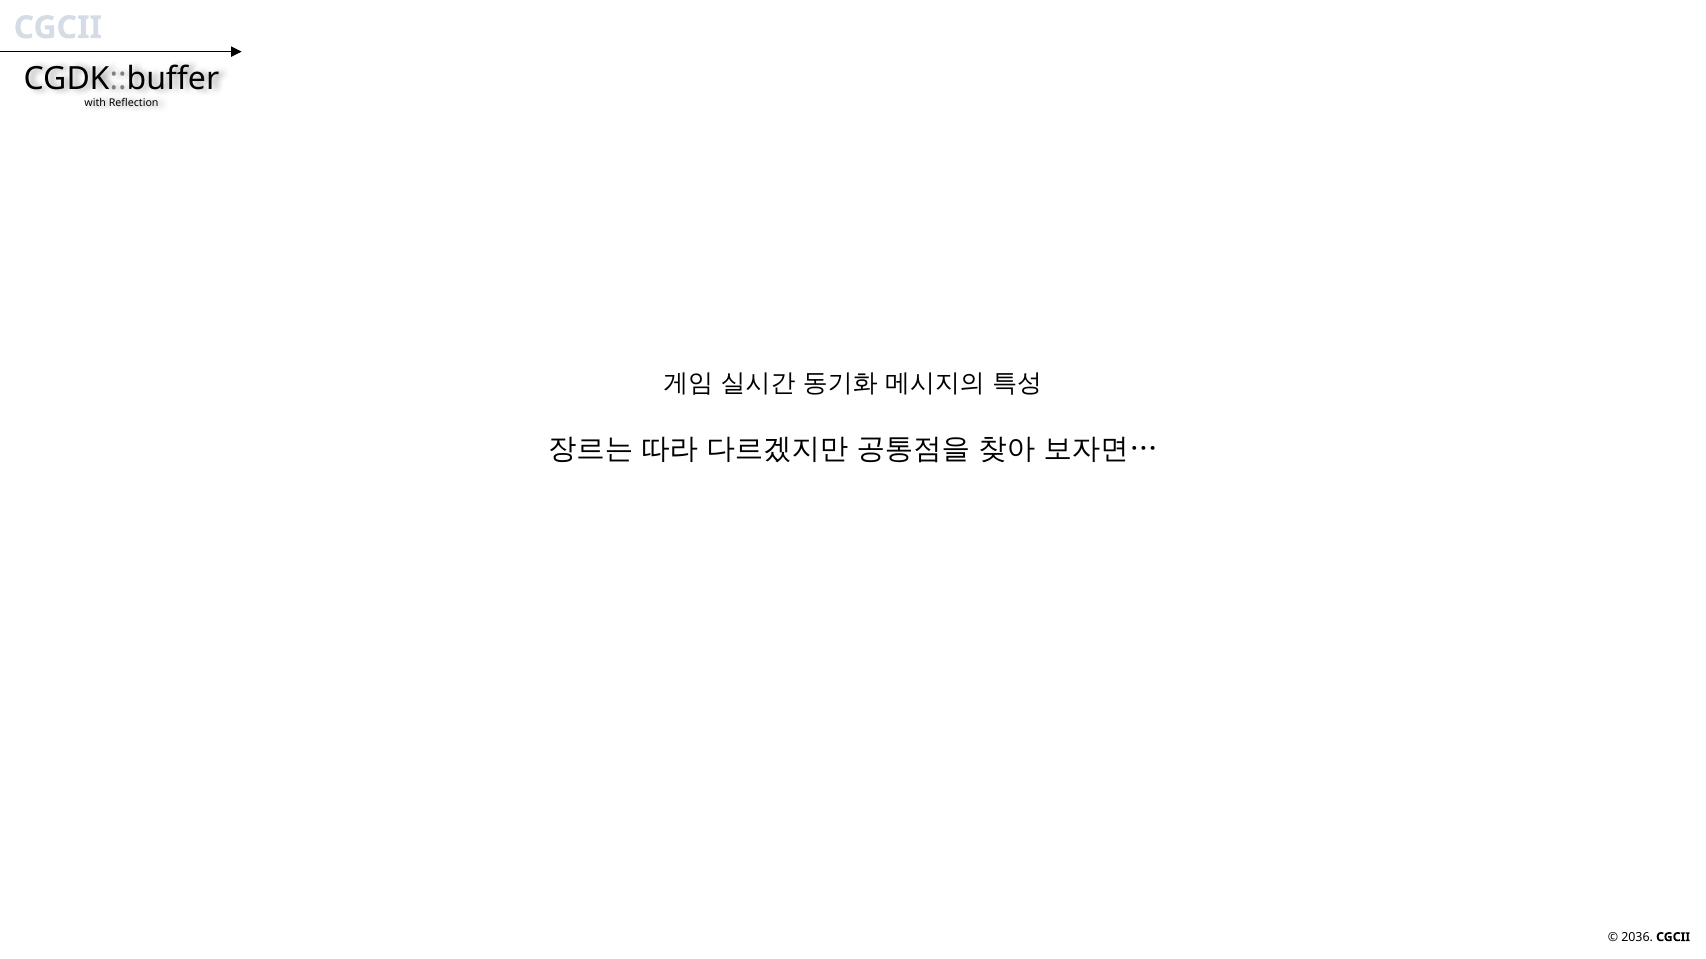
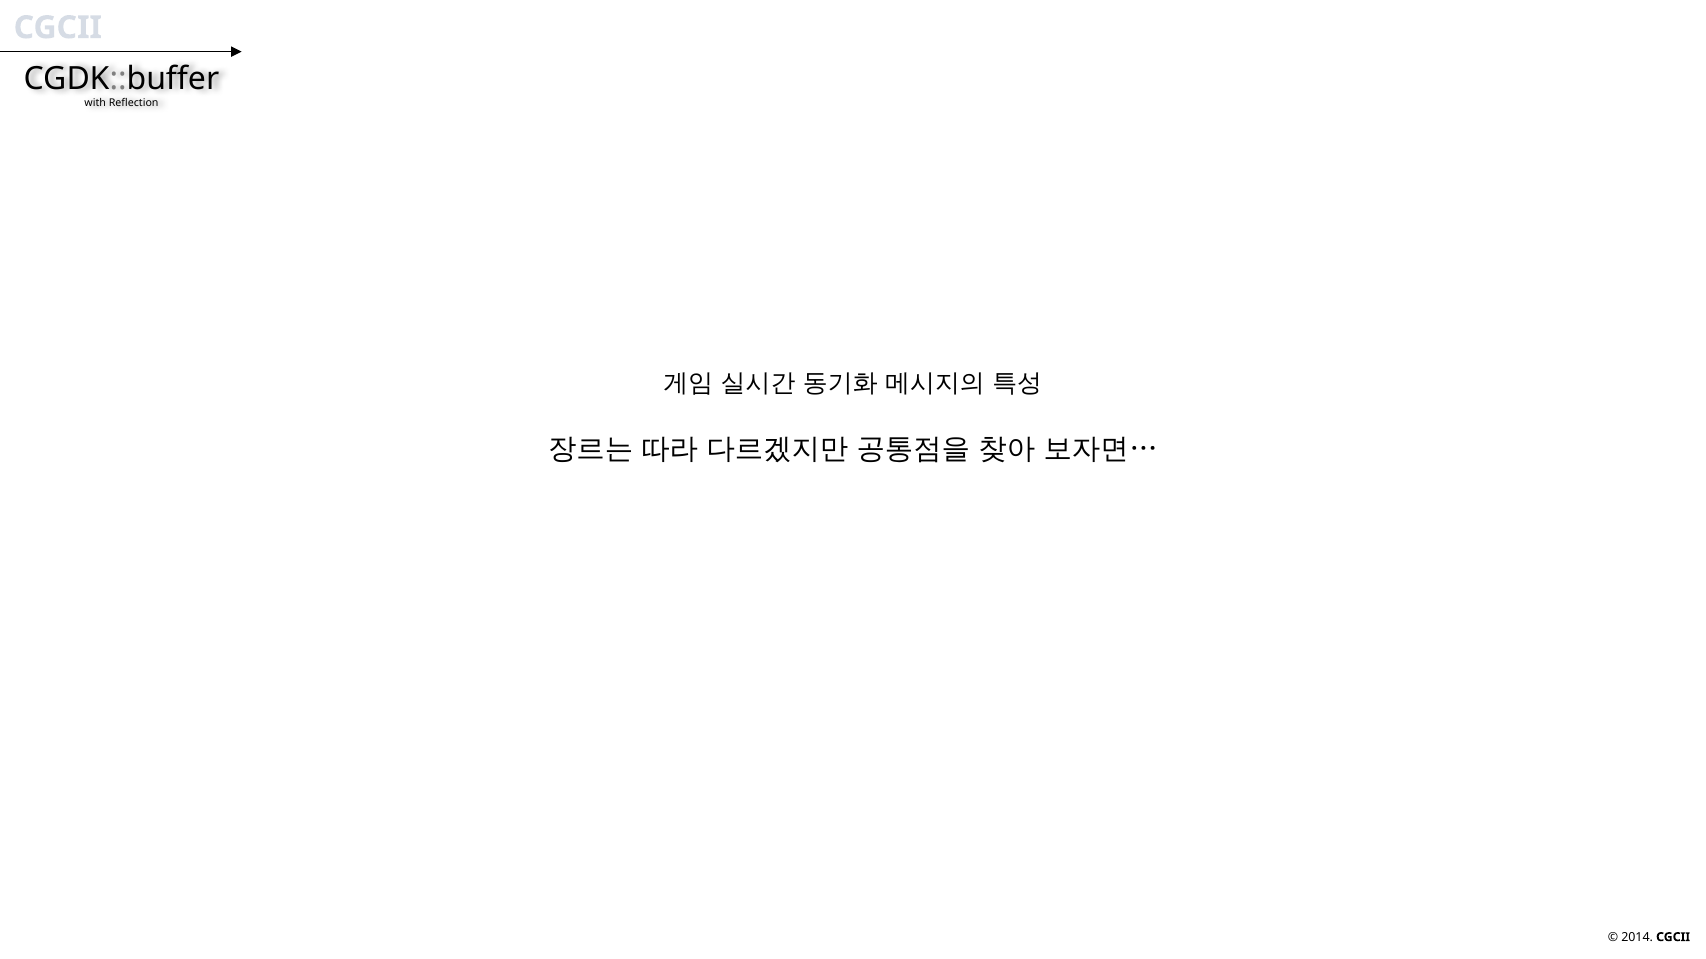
2036: 2036 -> 2014
